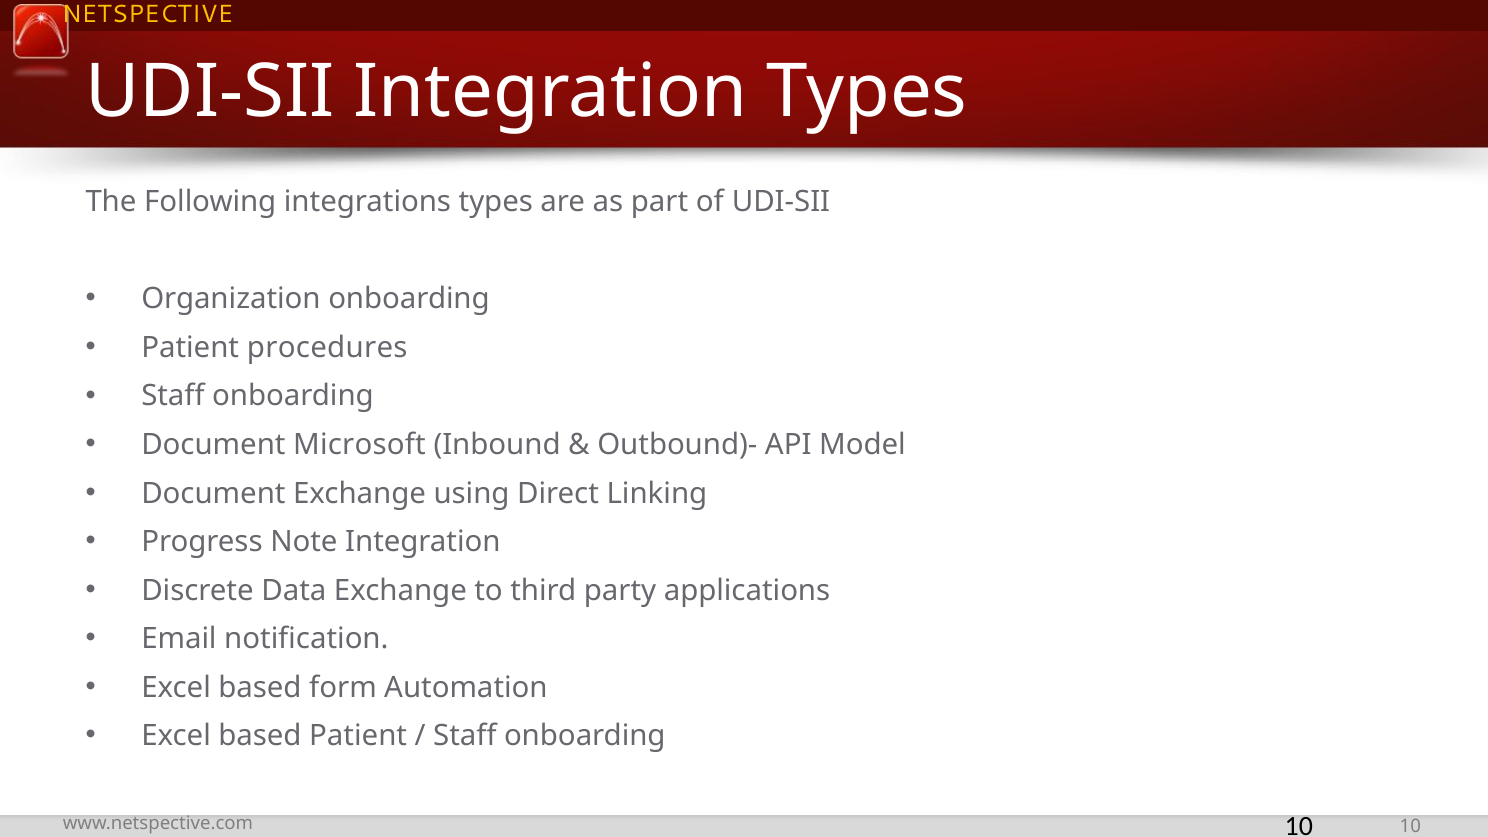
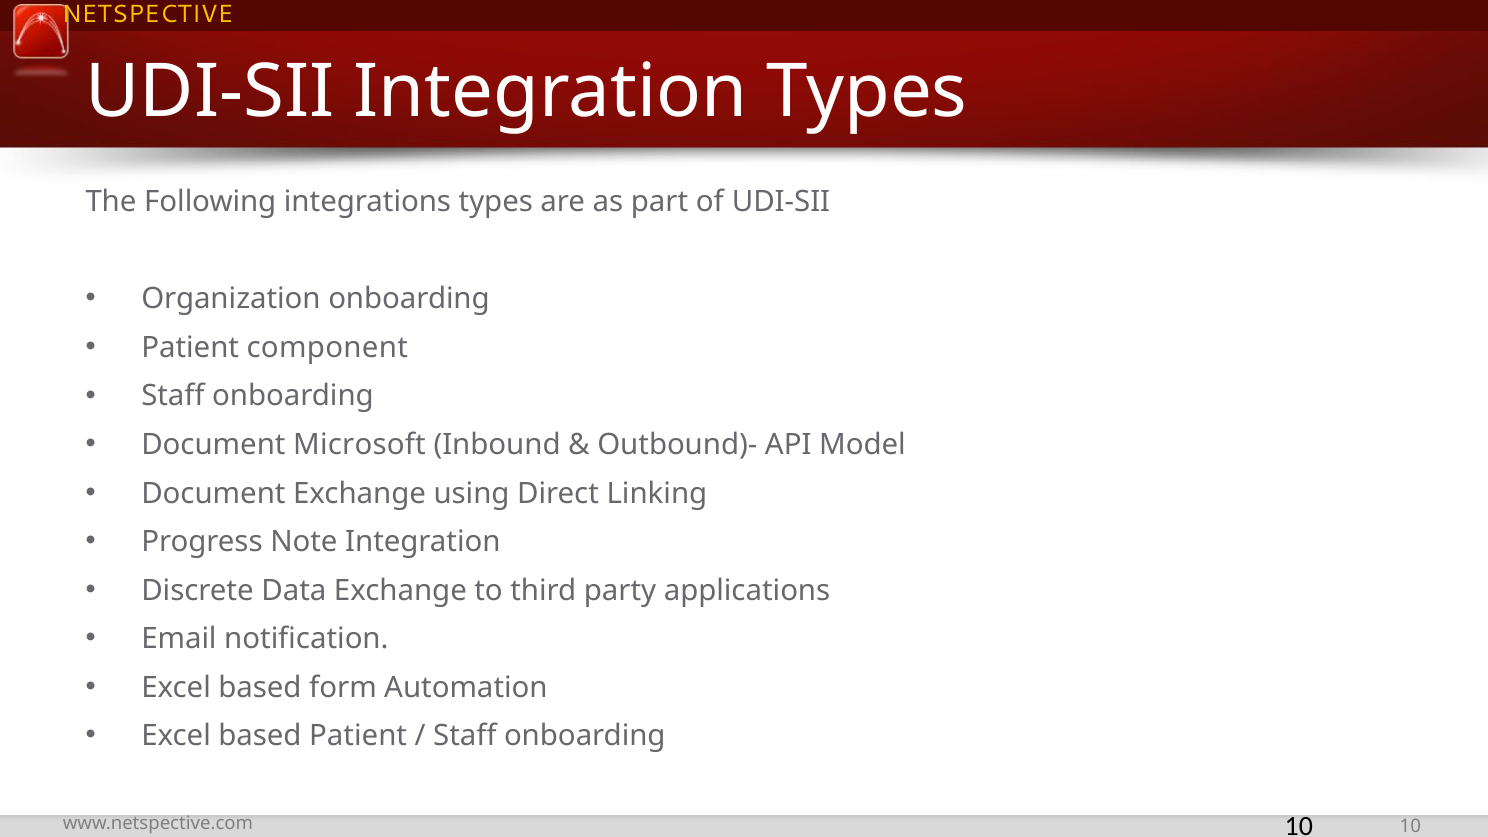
procedures: procedures -> component
